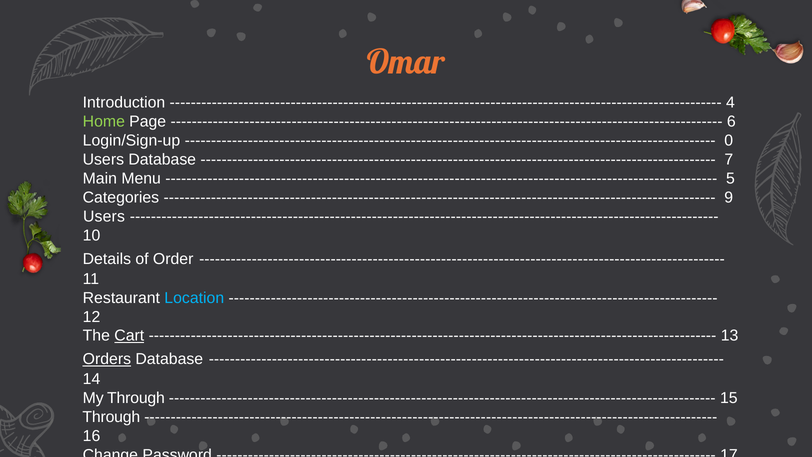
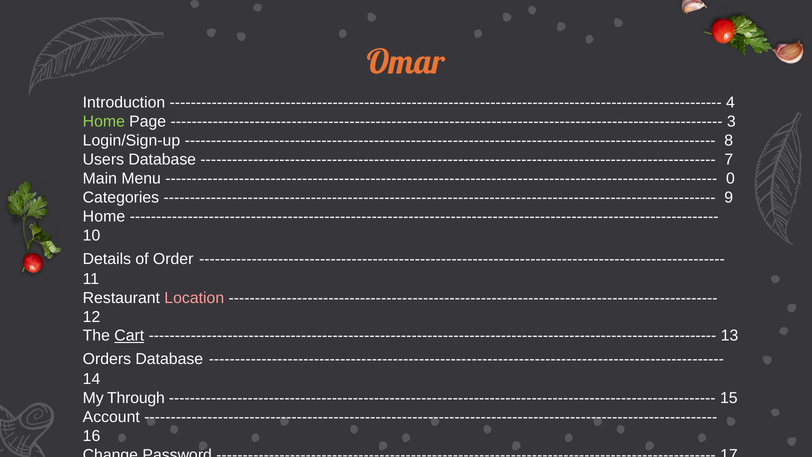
6: 6 -> 3
0: 0 -> 8
5: 5 -> 0
Users at (104, 216): Users -> Home
Location colour: light blue -> pink
Orders underline: present -> none
Through at (111, 417): Through -> Account
